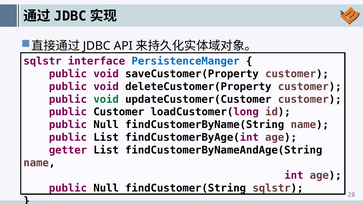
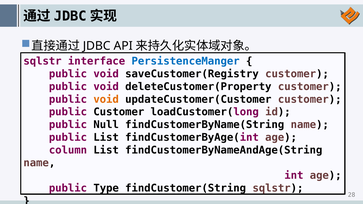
saveCustomer(Property: saveCustomer(Property -> saveCustomer(Registry
void at (106, 99) colour: green -> orange
getter: getter -> column
Null at (106, 188): Null -> Type
